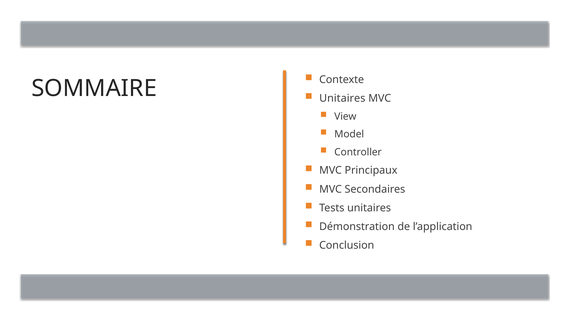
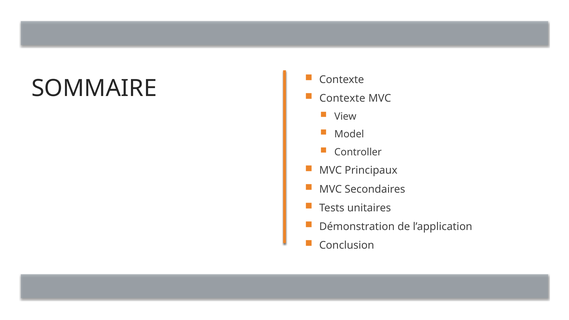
Unitaires at (342, 98): Unitaires -> Contexte
